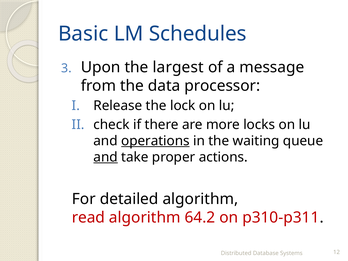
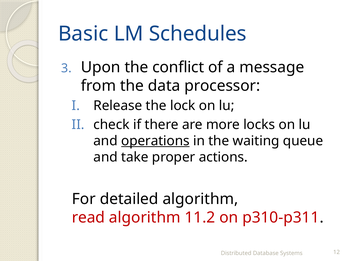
largest: largest -> conflict
and at (106, 157) underline: present -> none
64.2: 64.2 -> 11.2
